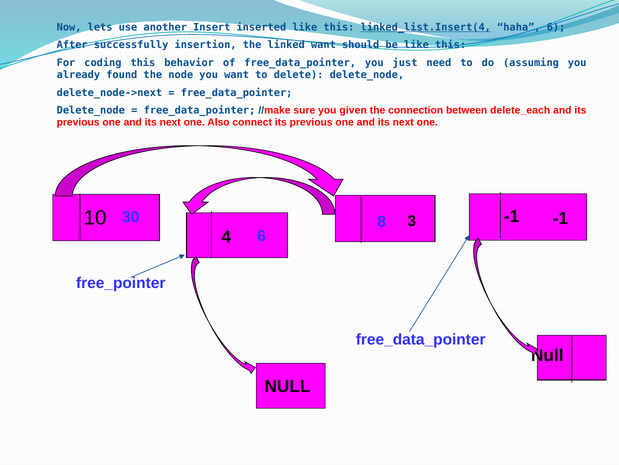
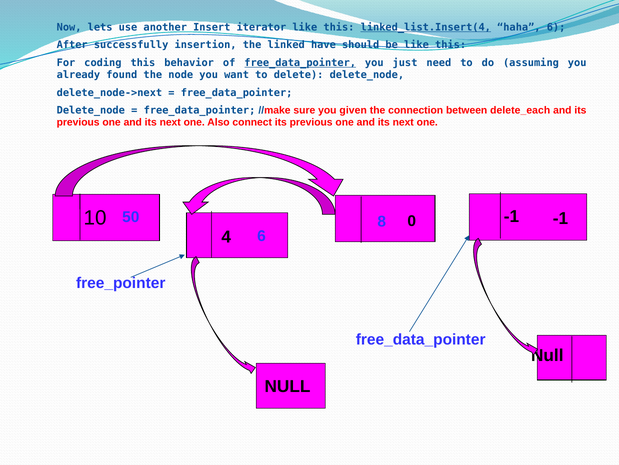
inserted: inserted -> iterator
linked want: want -> have
free_data_pointer at (300, 63) underline: none -> present
30: 30 -> 50
3: 3 -> 0
